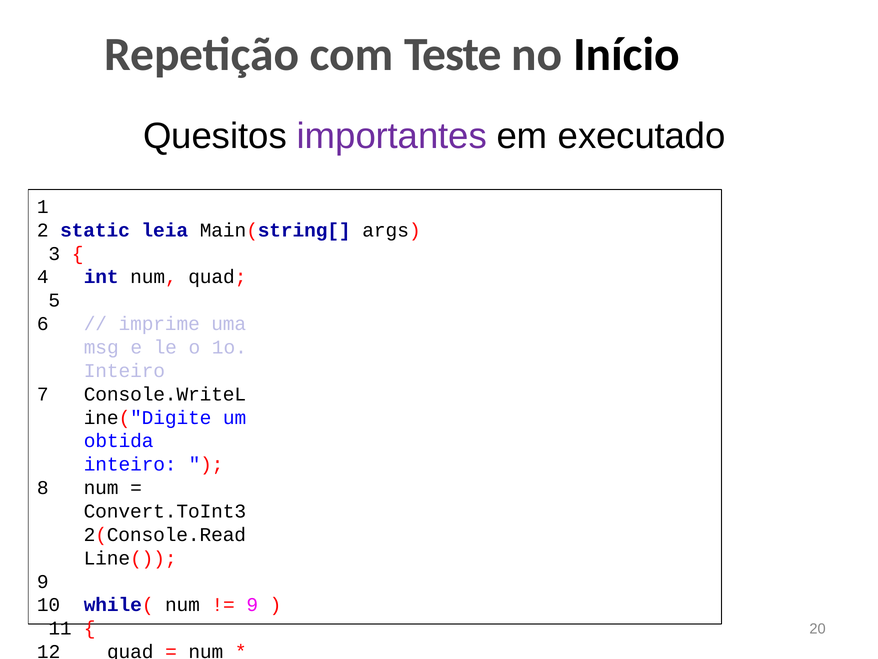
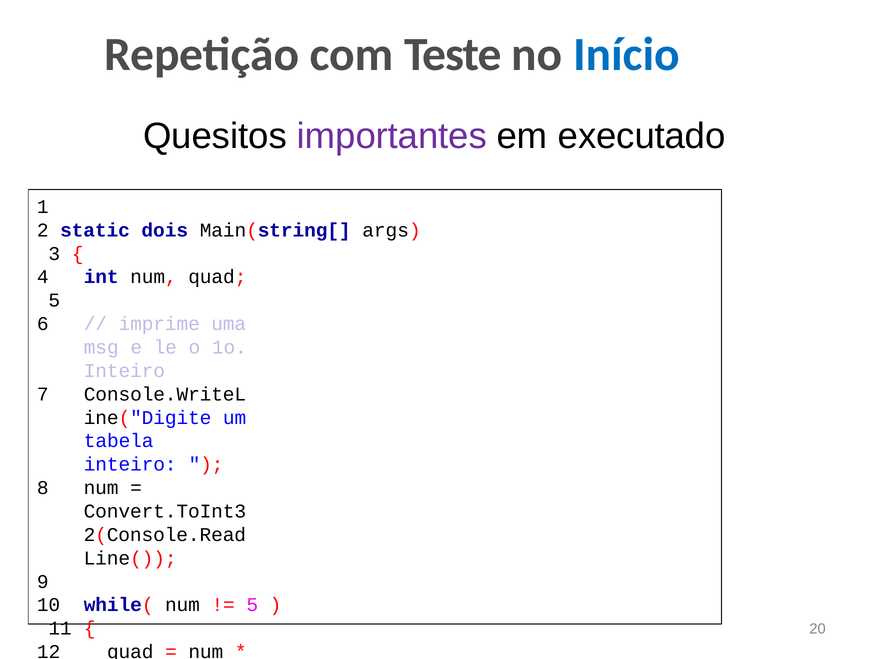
Início colour: black -> blue
leia: leia -> dois
obtida: obtida -> tabela
9 at (252, 605): 9 -> 5
